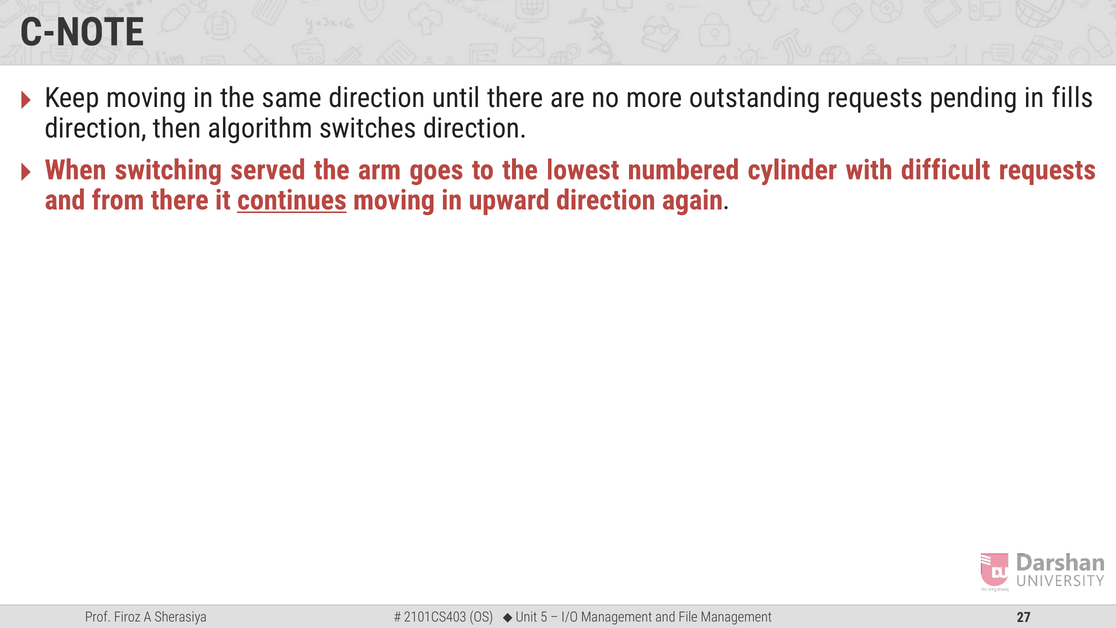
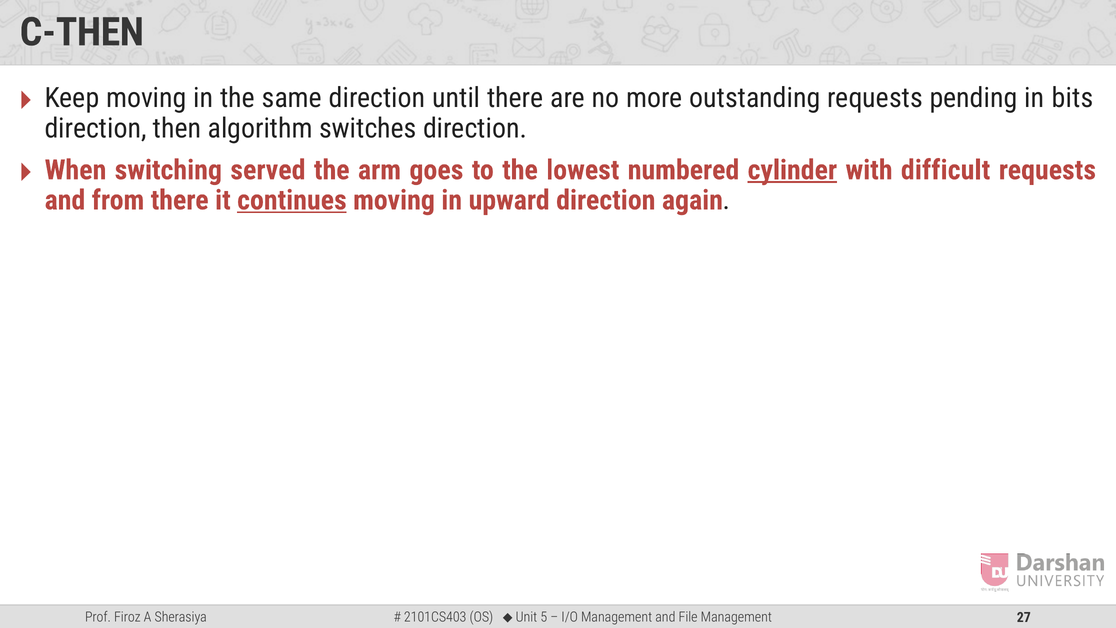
C-NOTE: C-NOTE -> C-THEN
fills: fills -> bits
cylinder underline: none -> present
